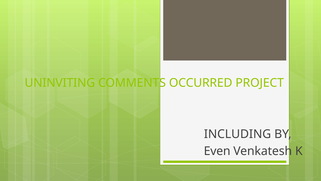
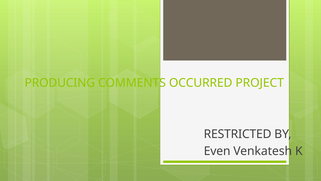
UNINVITING: UNINVITING -> PRODUCING
INCLUDING: INCLUDING -> RESTRICTED
